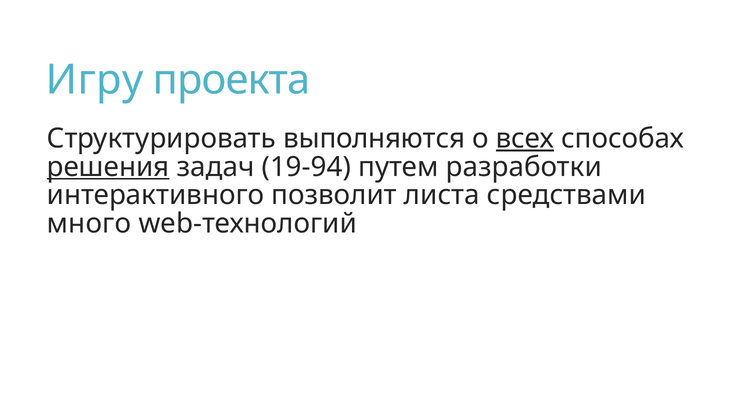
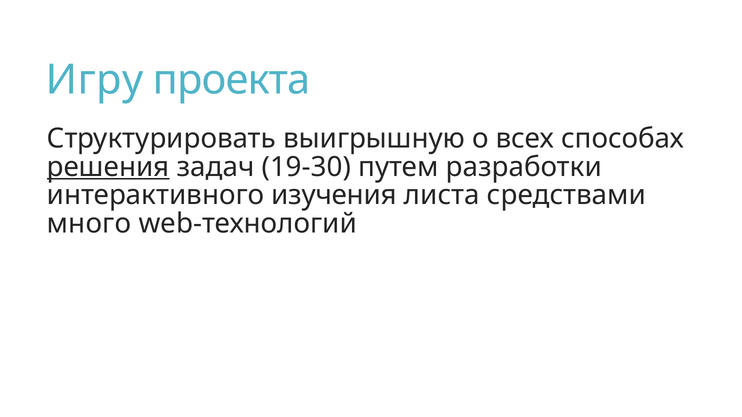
выполняются: выполняются -> выигрышную
всех underline: present -> none
19-94: 19-94 -> 19-30
позволит: позволит -> изучения
